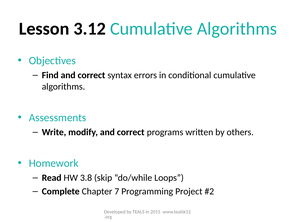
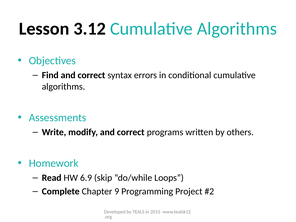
3.8: 3.8 -> 6.9
7: 7 -> 9
